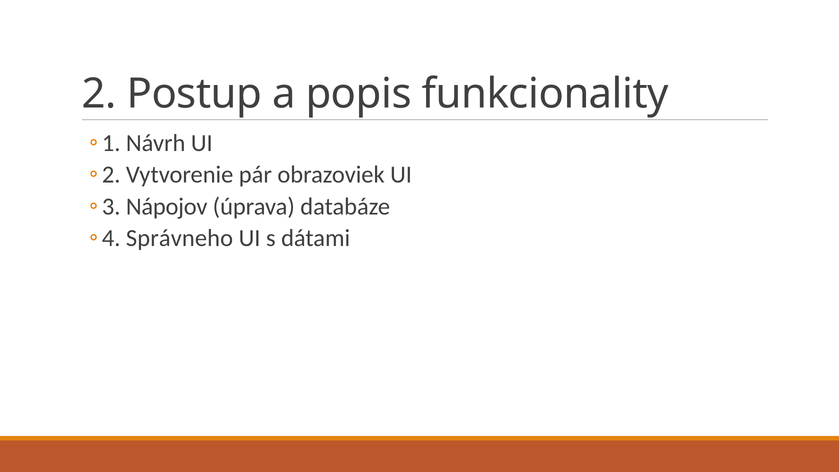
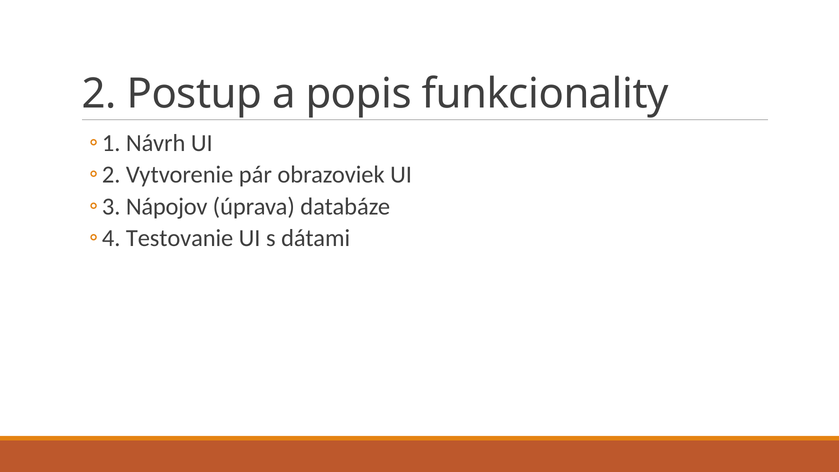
Správneho: Správneho -> Testovanie
